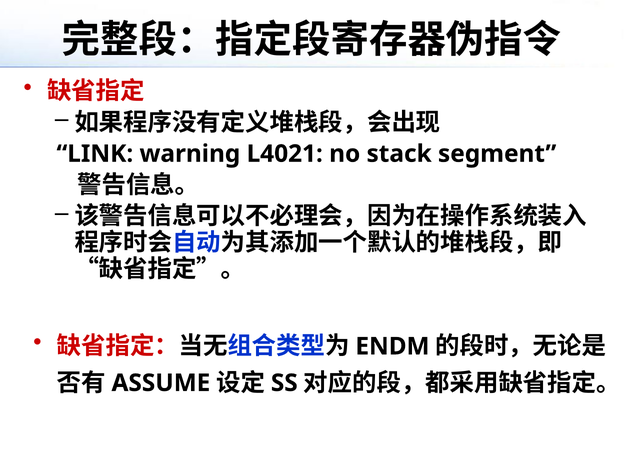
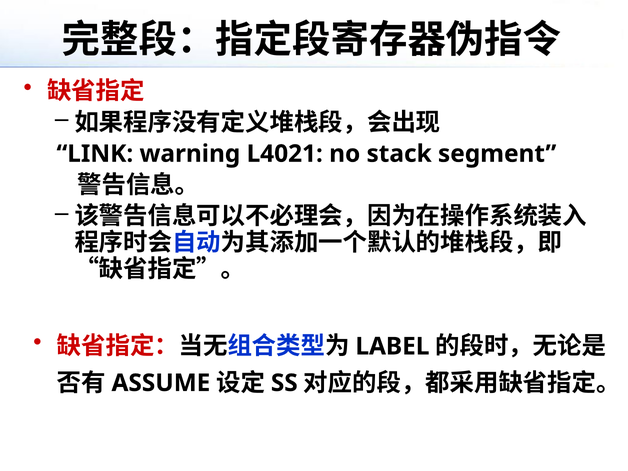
ENDM: ENDM -> LABEL
